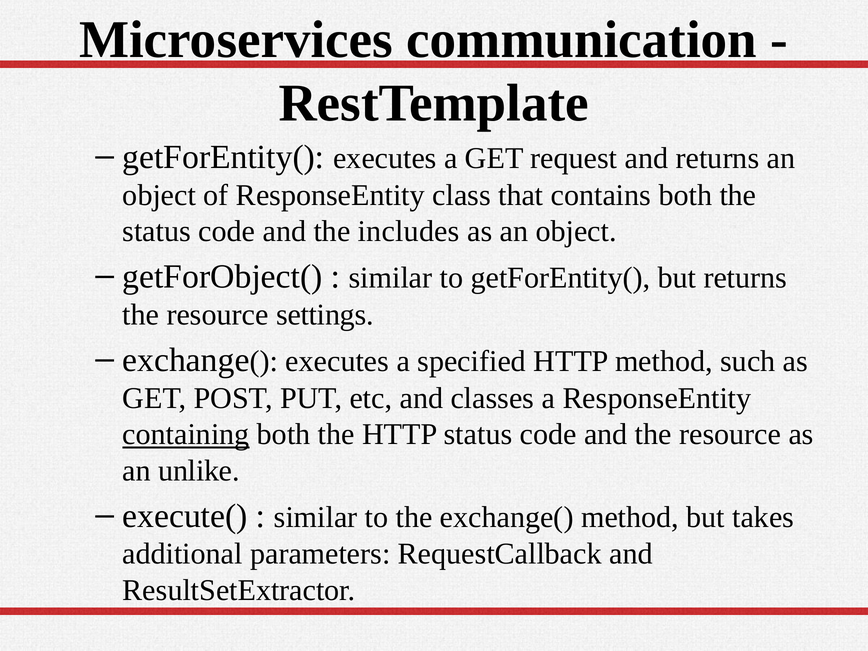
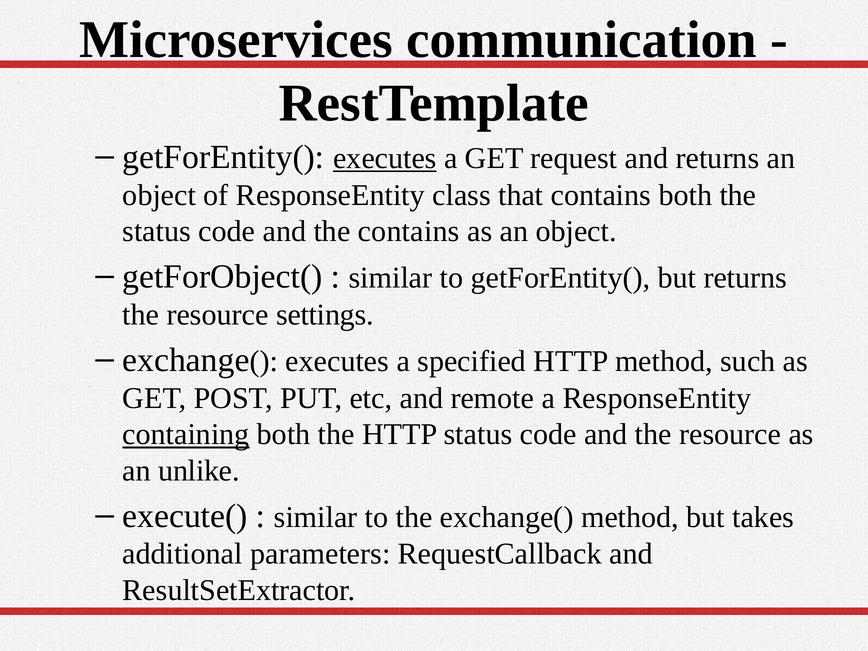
executes at (385, 158) underline: none -> present
the includes: includes -> contains
classes: classes -> remote
